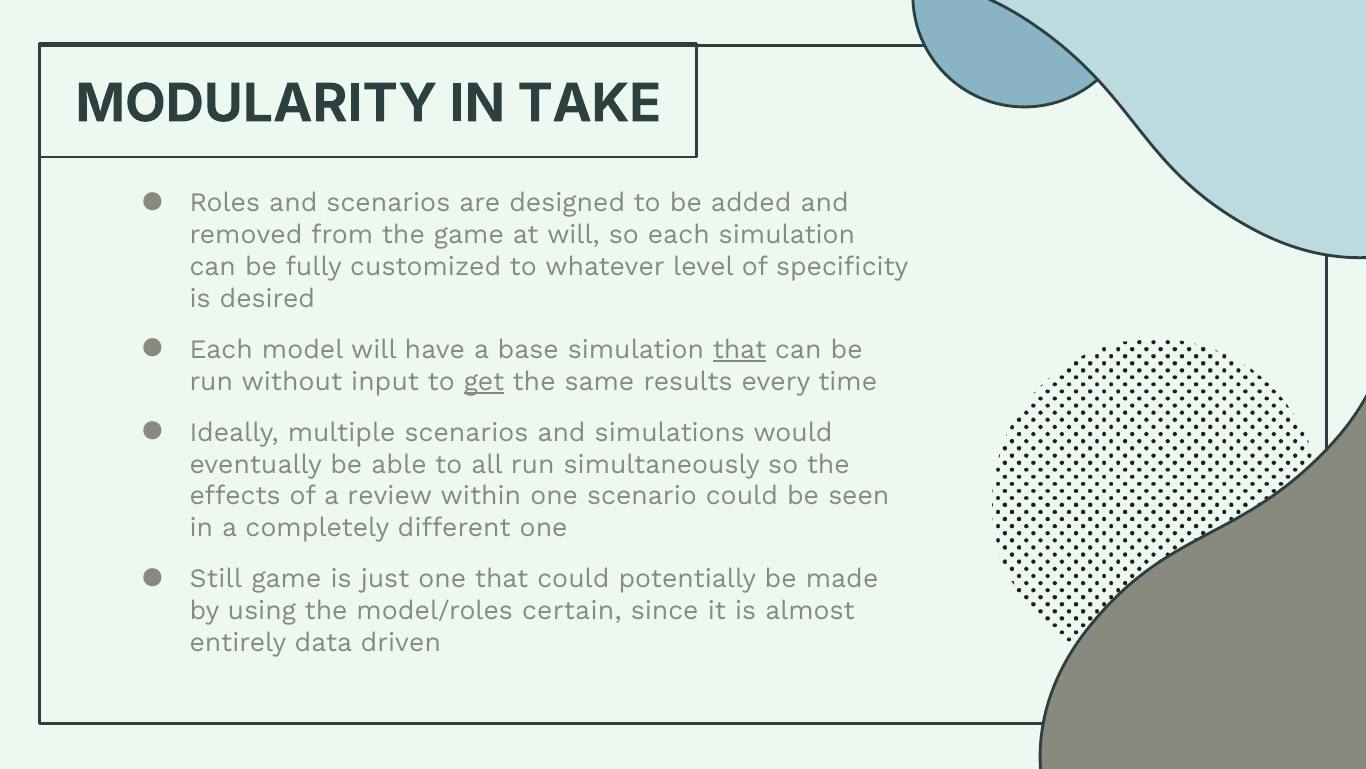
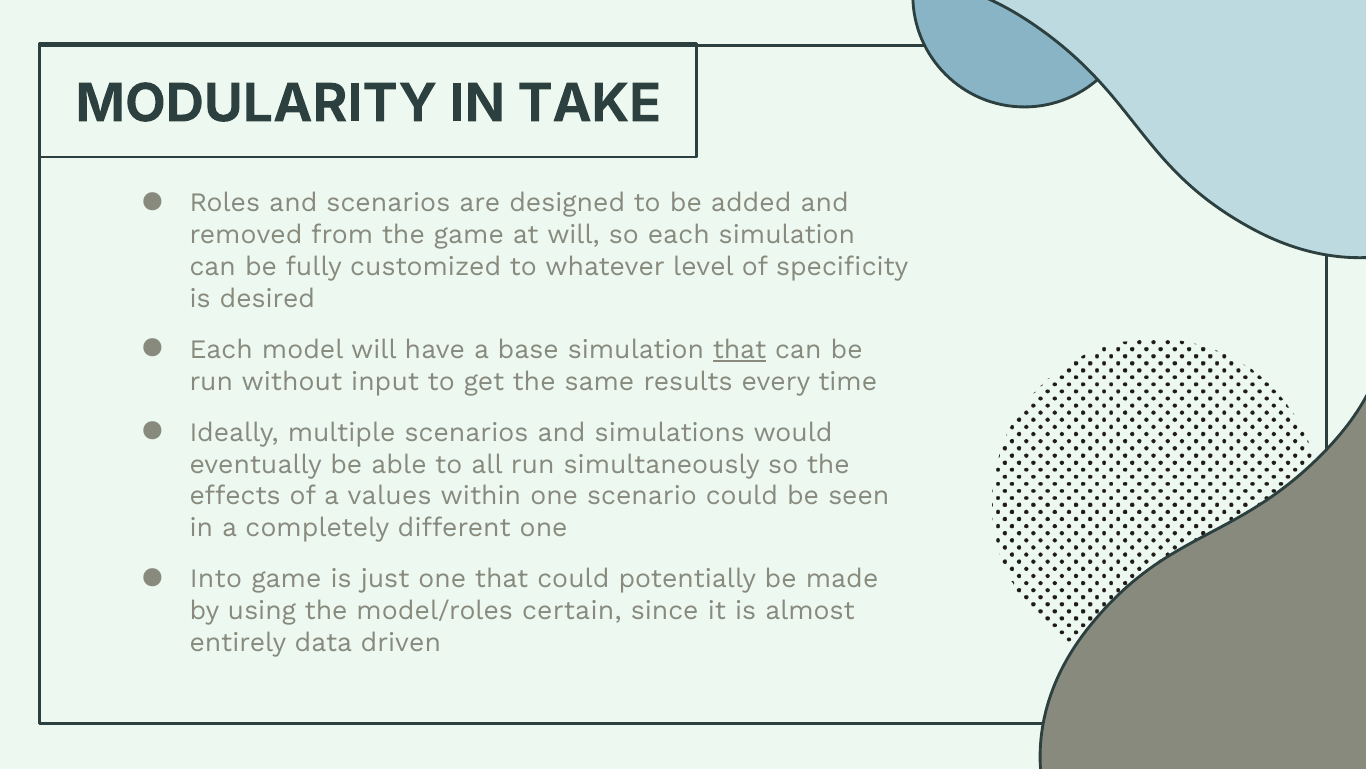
get underline: present -> none
review: review -> values
Still: Still -> Into
